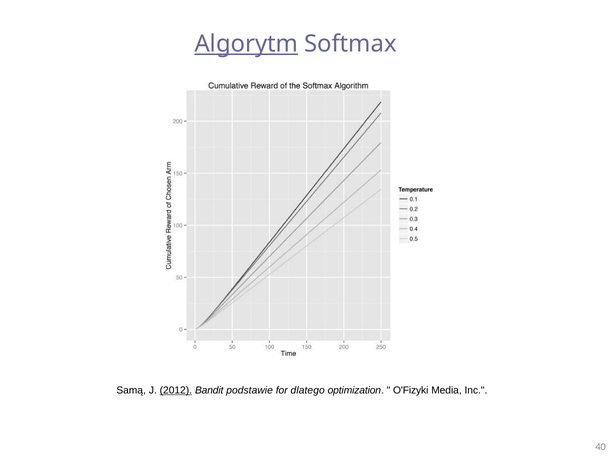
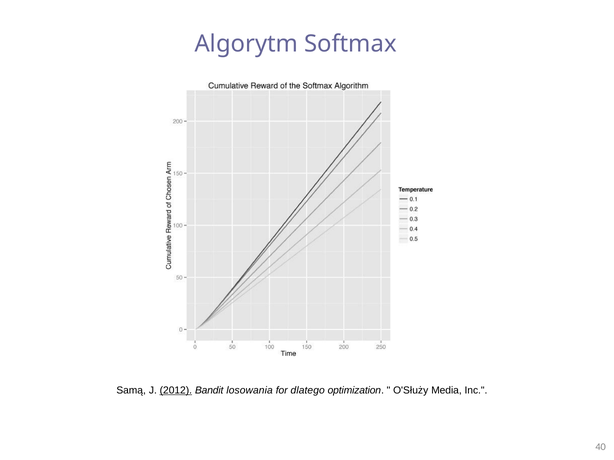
Algorytm underline: present -> none
podstawie: podstawie -> losowania
O'Fizyki: O'Fizyki -> O'Służy
